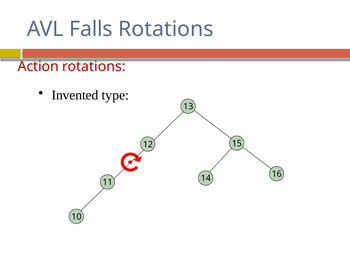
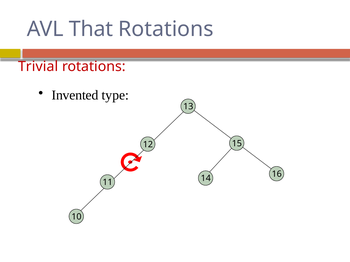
Falls: Falls -> That
Action: Action -> Trivial
